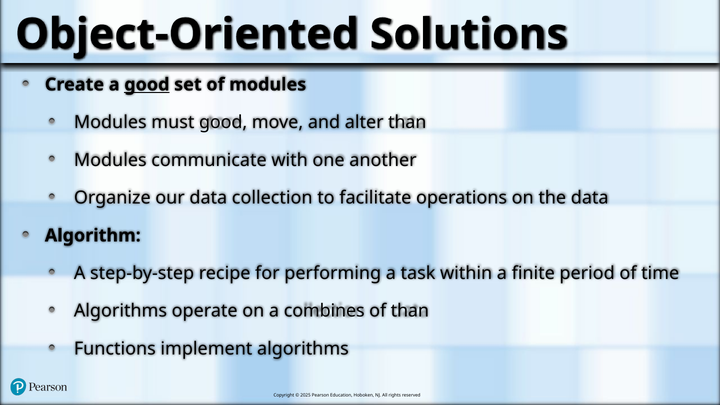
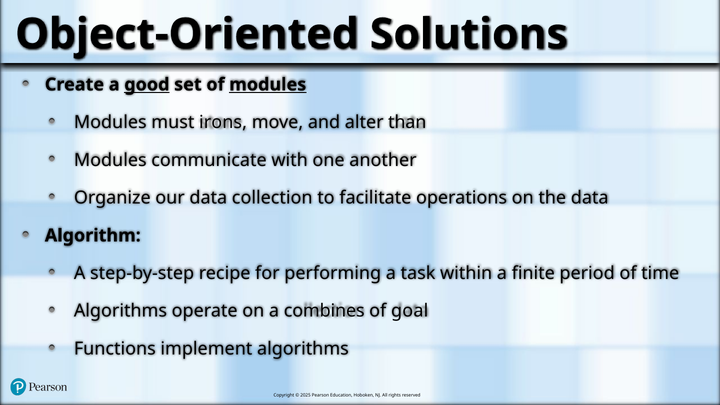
modules at (268, 85) underline: none -> present
must good: good -> irons
of than: than -> goal
